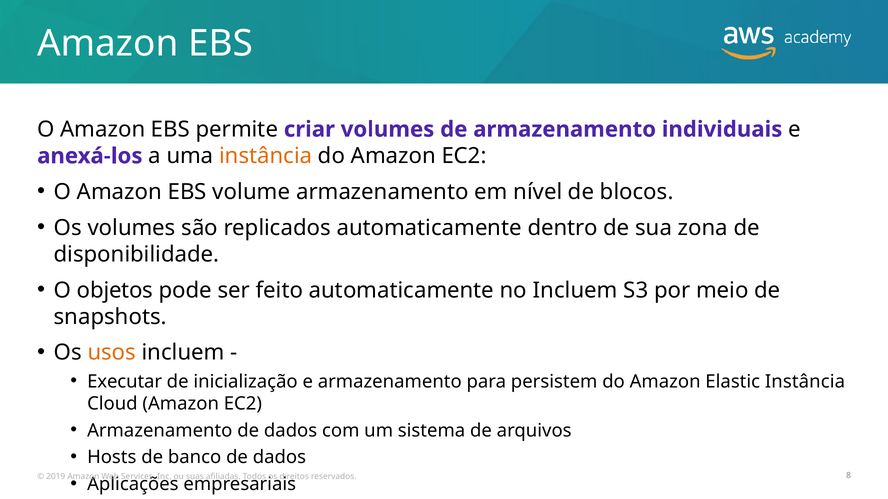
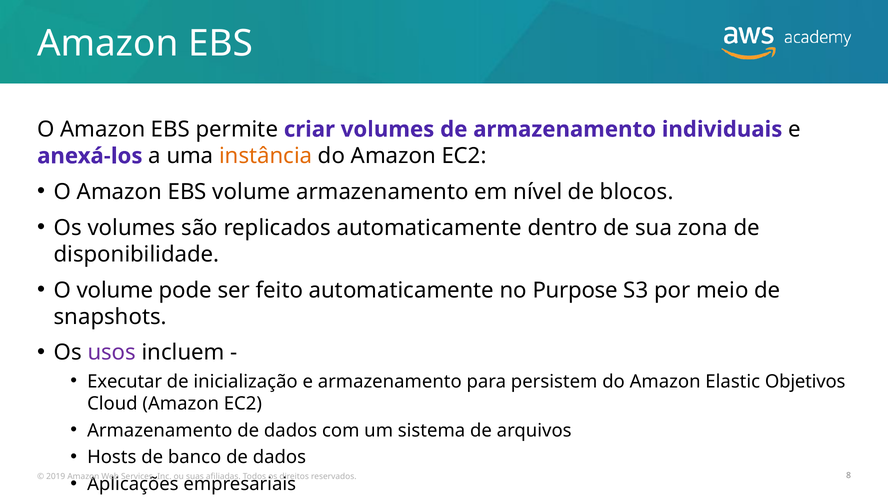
O objetos: objetos -> volume
no Incluem: Incluem -> Purpose
usos colour: orange -> purple
Elastic Instância: Instância -> Objetivos
